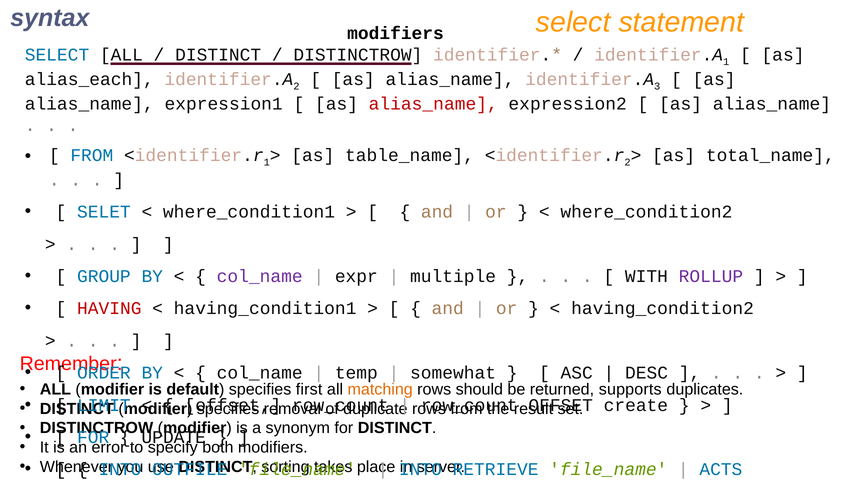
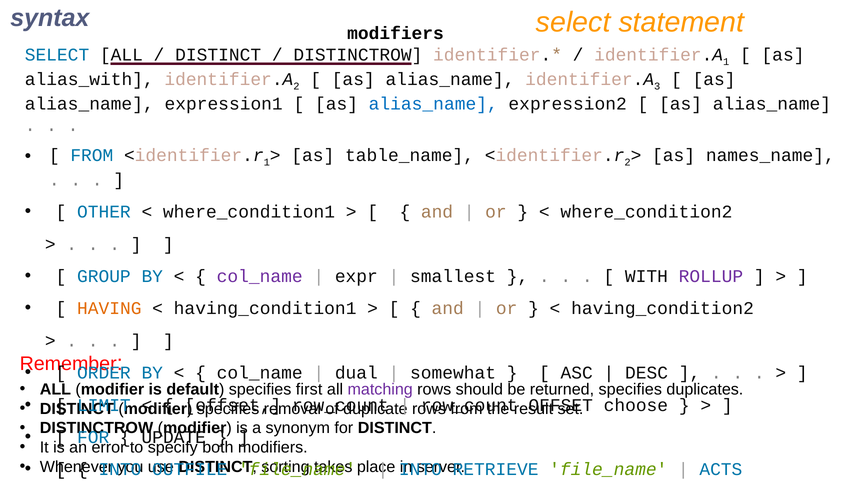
alias_each: alias_each -> alias_with
alias_name at (433, 104) colour: red -> blue
total_name: total_name -> names_name
SELET: SELET -> OTHER
multiple: multiple -> smallest
HAVING colour: red -> orange
temp: temp -> dual
matching colour: orange -> purple
returned supports: supports -> specifies
create: create -> choose
